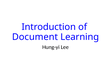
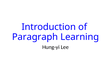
Document: Document -> Paragraph
